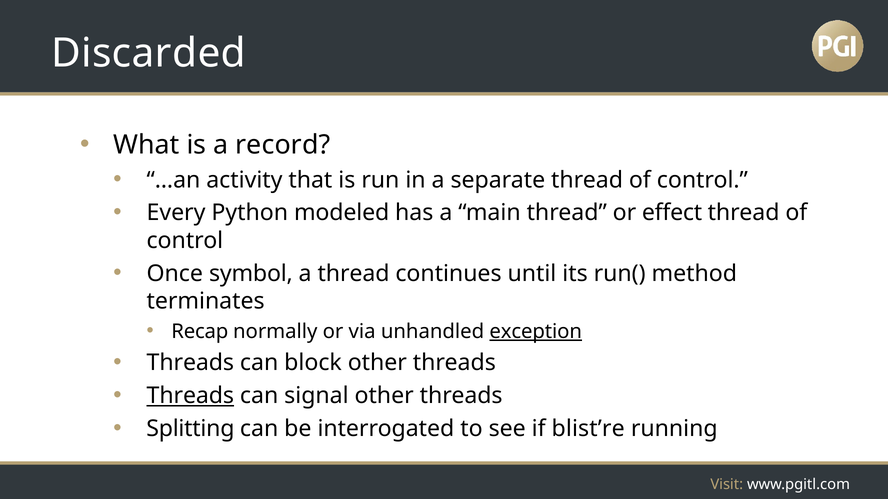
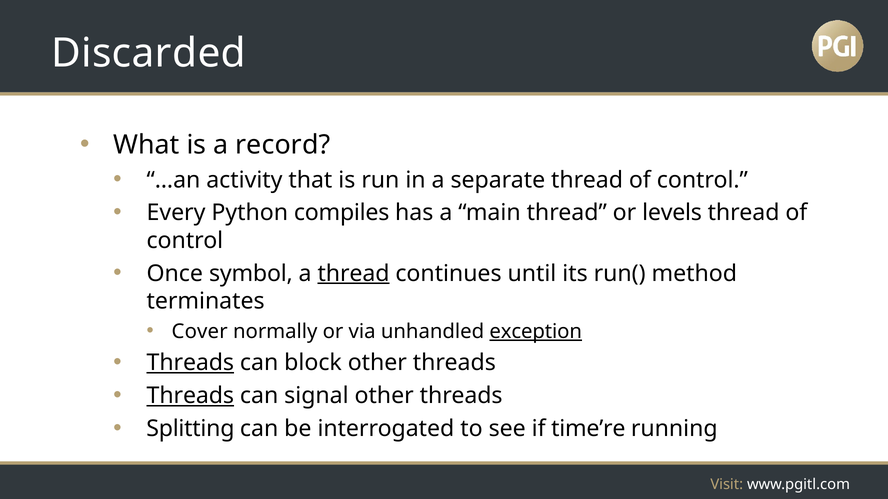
modeled: modeled -> compiles
effect: effect -> levels
thread at (354, 274) underline: none -> present
Recap: Recap -> Cover
Threads at (190, 363) underline: none -> present
blist’re: blist’re -> time’re
